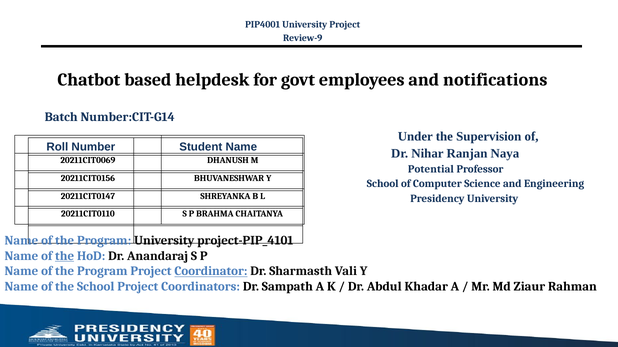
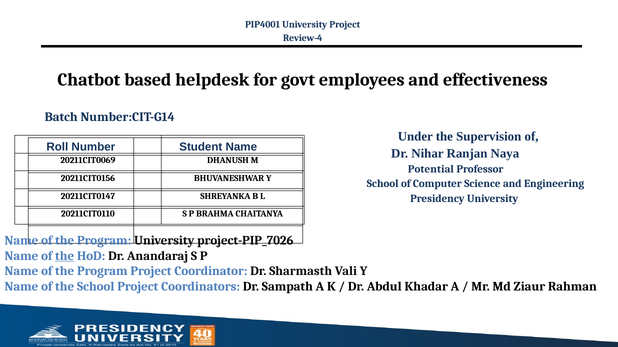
Review-9: Review-9 -> Review-4
notifications: notifications -> effectiveness
project-PIP_4101: project-PIP_4101 -> project-PIP_7026
Coordinator underline: present -> none
